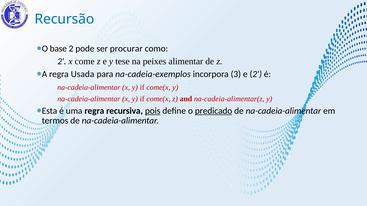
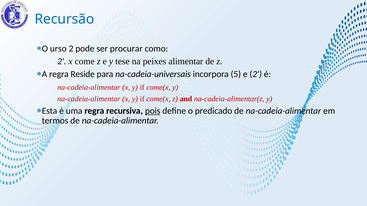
base: base -> urso
Usada: Usada -> Reside
na-cadeia-exemplos: na-cadeia-exemplos -> na-cadeia-universais
3: 3 -> 5
predicado underline: present -> none
